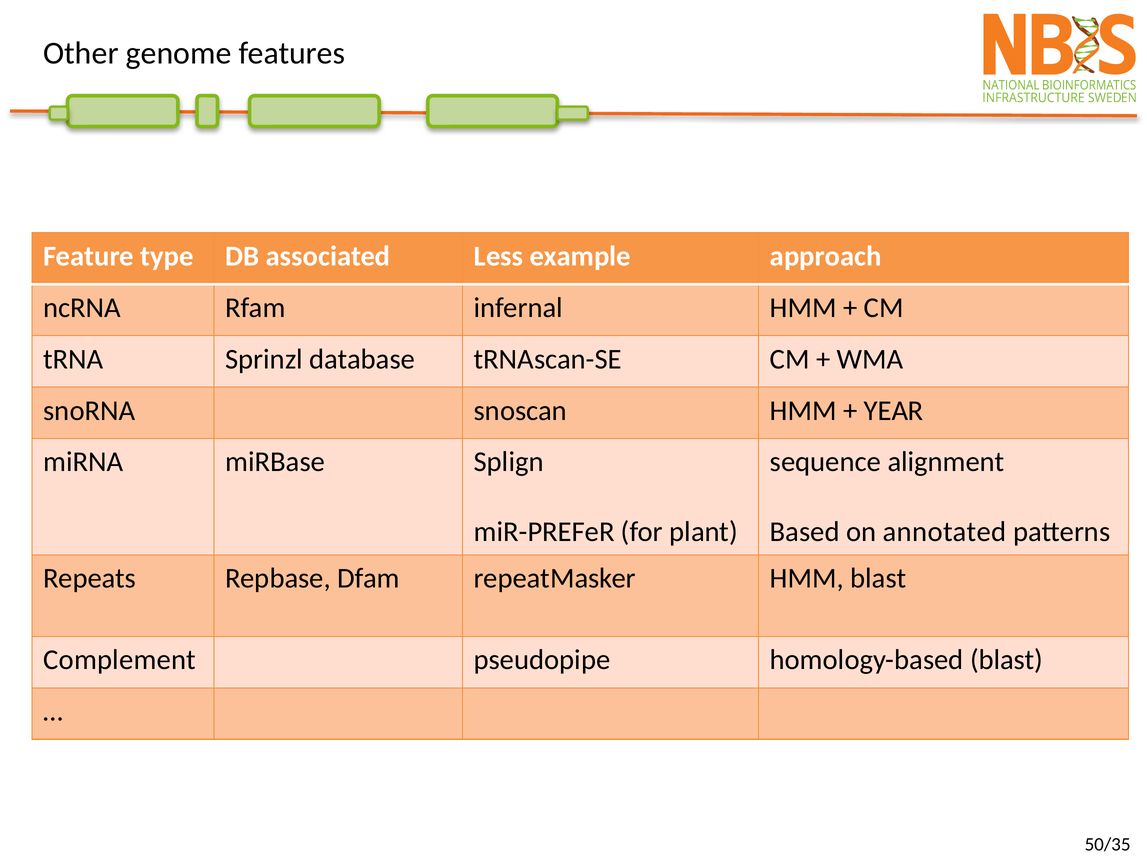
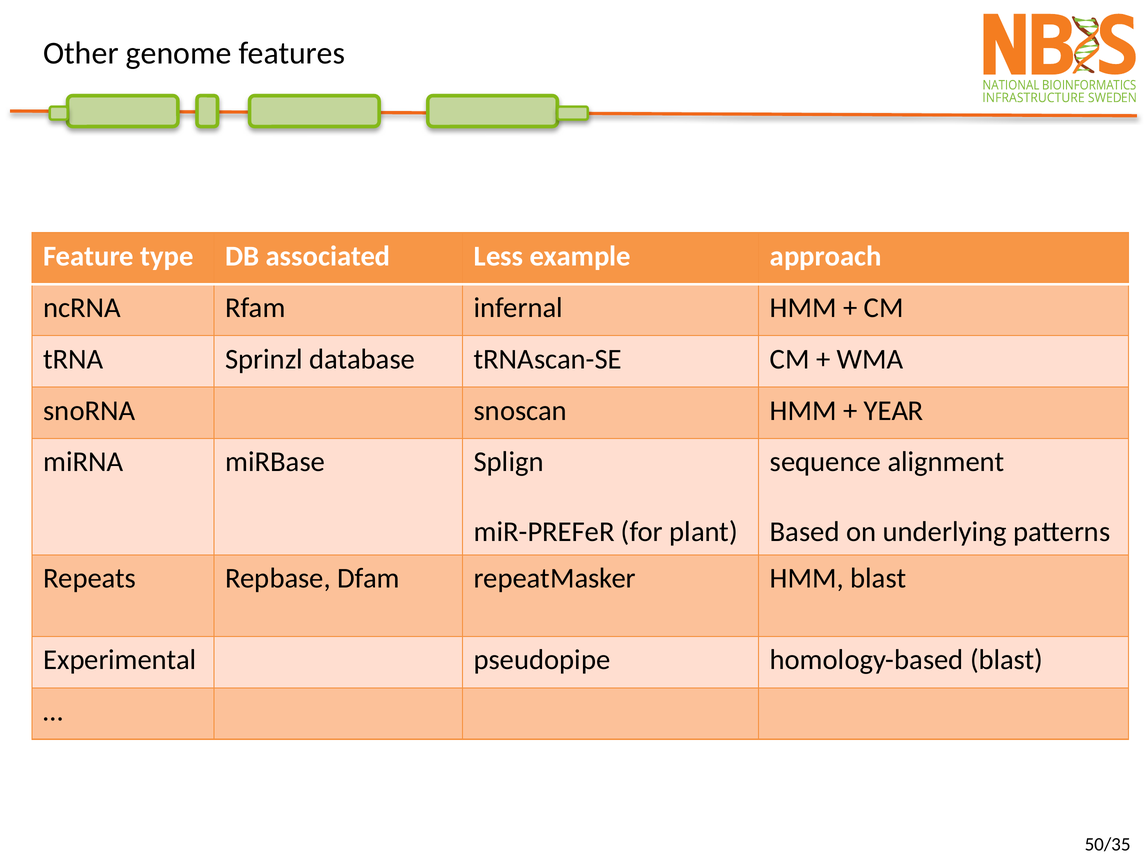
annotated: annotated -> underlying
Complement: Complement -> Experimental
